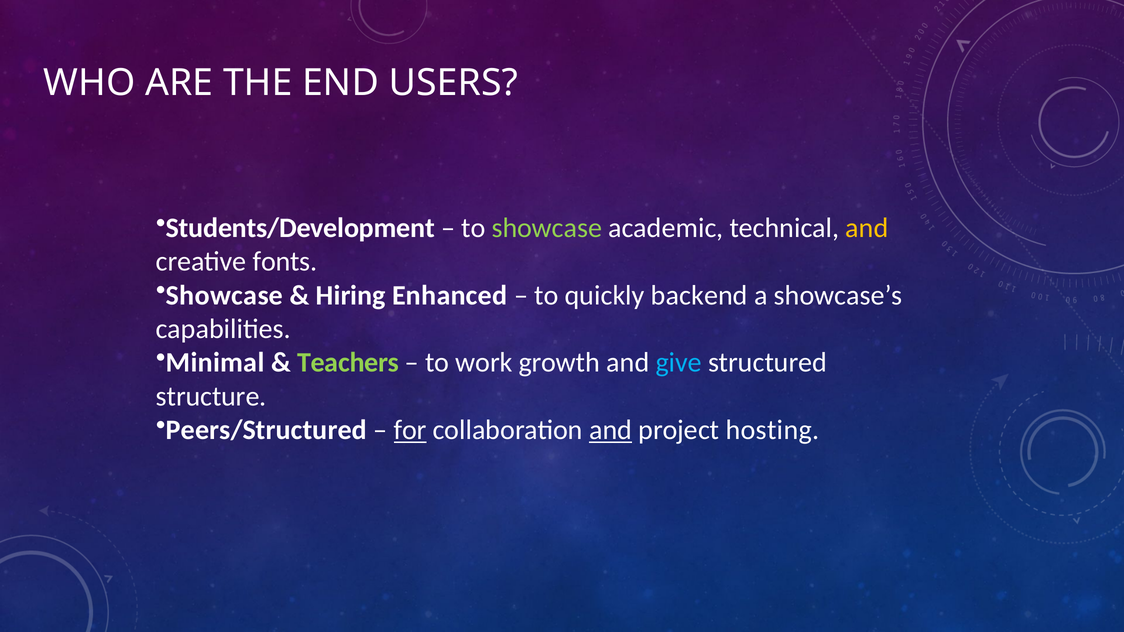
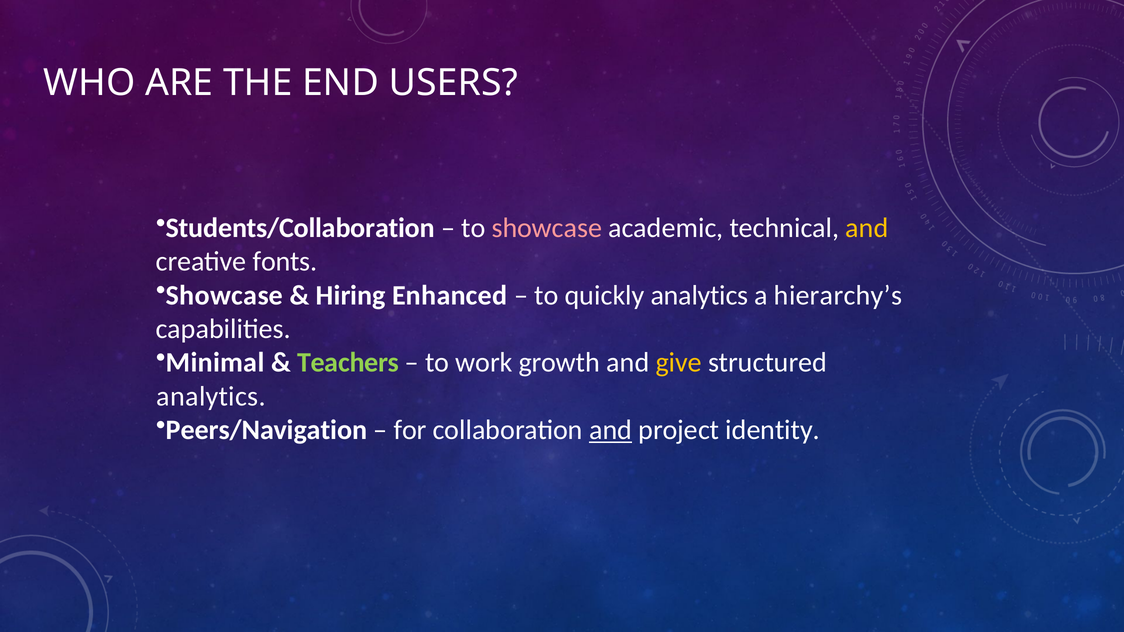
Students/Development: Students/Development -> Students/Collaboration
showcase at (547, 228) colour: light green -> pink
quickly backend: backend -> analytics
showcase’s: showcase’s -> hierarchy’s
give colour: light blue -> yellow
structure at (211, 397): structure -> analytics
Peers/Structured: Peers/Structured -> Peers/Navigation
for underline: present -> none
hosting: hosting -> identity
